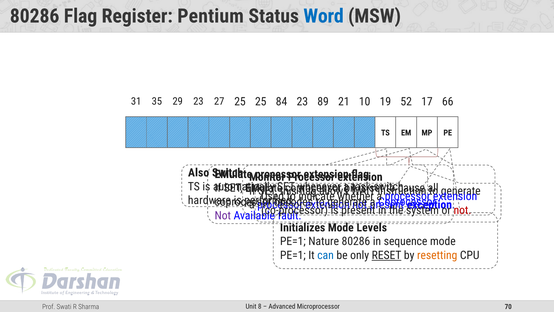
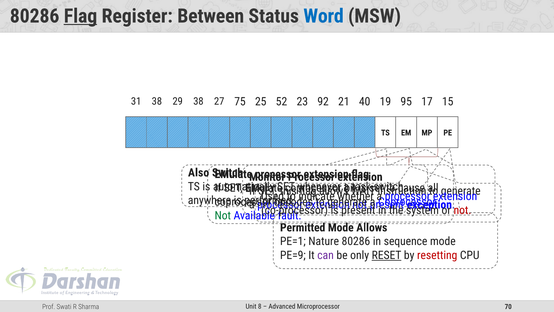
Flag at (80, 16) underline: none -> present
Pentium: Pentium -> Between
31 35: 35 -> 38
29 23: 23 -> 38
27 25: 25 -> 75
84: 84 -> 52
89: 89 -> 92
10: 10 -> 40
52: 52 -> 95
66: 66 -> 15
hardware: hardware -> anywhere
Not at (223, 216) colour: purple -> green
Initializes: Initializes -> Permitted
Mode Levels: Levels -> Allows
PE=1 at (293, 255): PE=1 -> PE=9
can colour: blue -> purple
resetting colour: orange -> red
